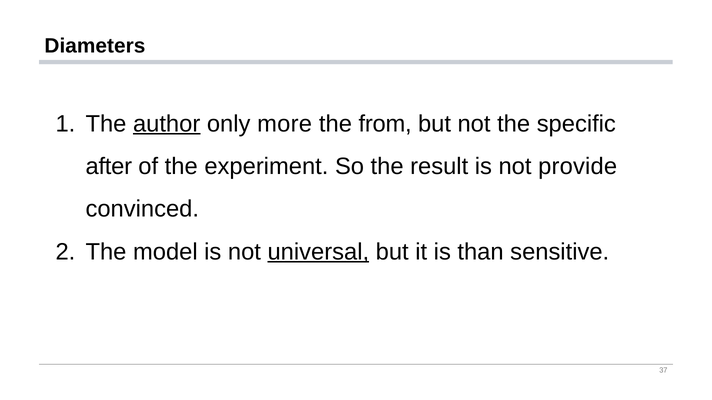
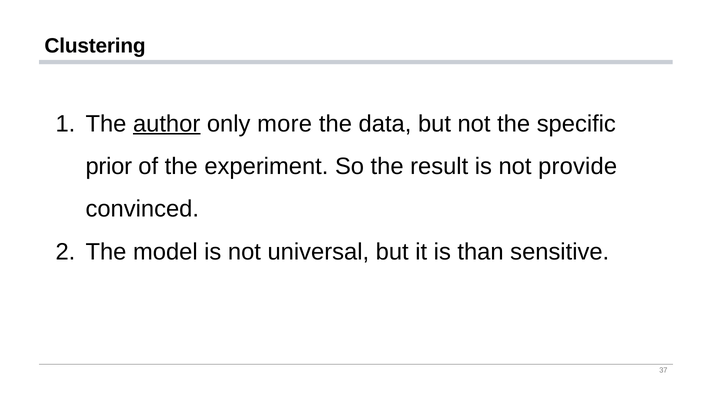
Diameters: Diameters -> Clustering
from: from -> data
after: after -> prior
universal underline: present -> none
